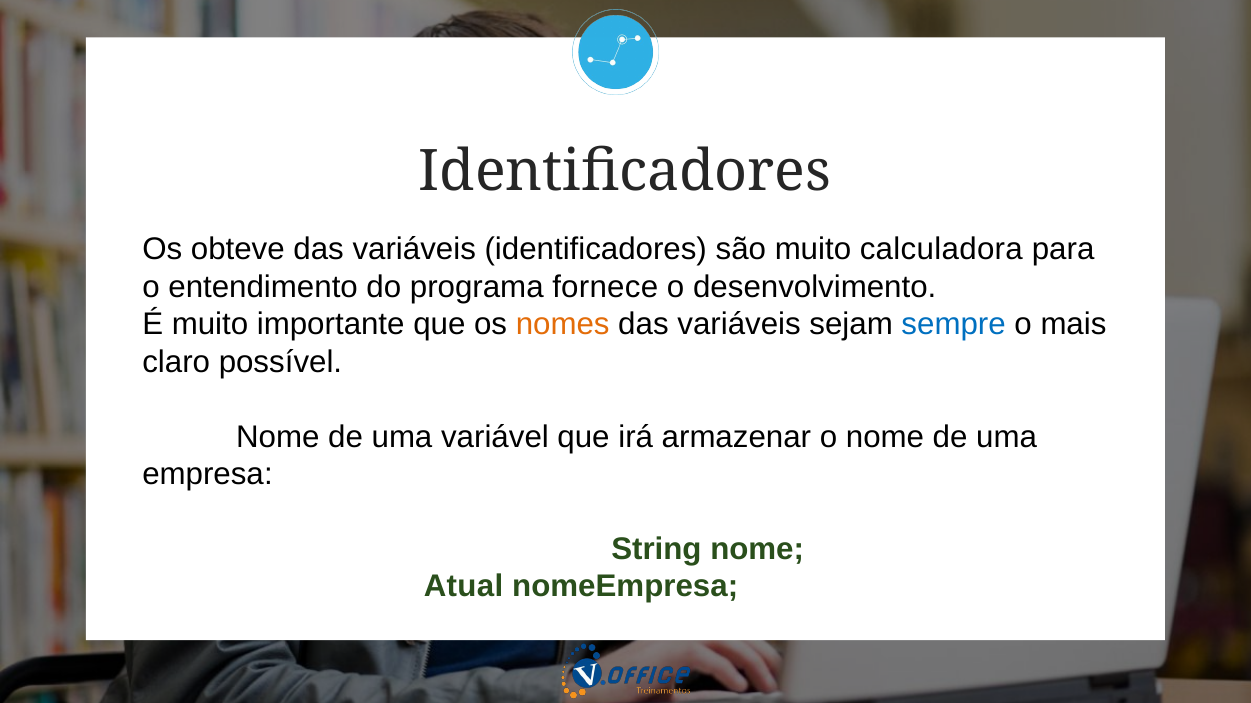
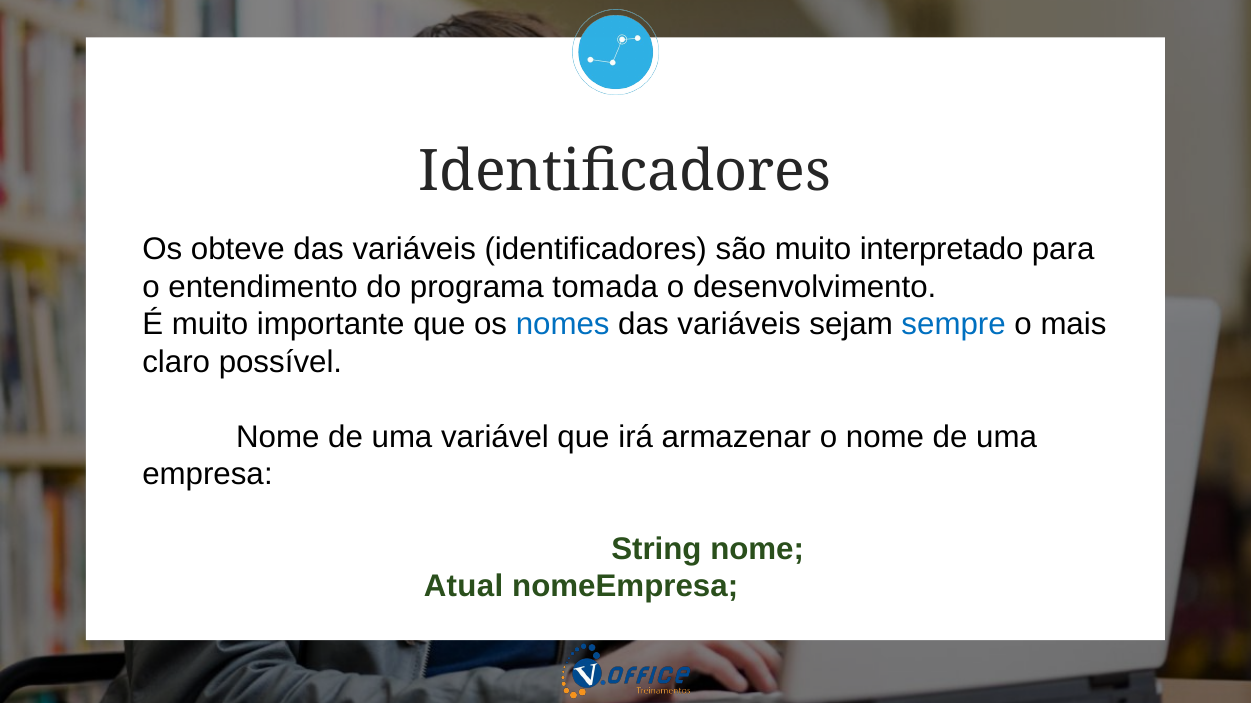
calculadora: calculadora -> interpretado
fornece: fornece -> tomada
nomes colour: orange -> blue
